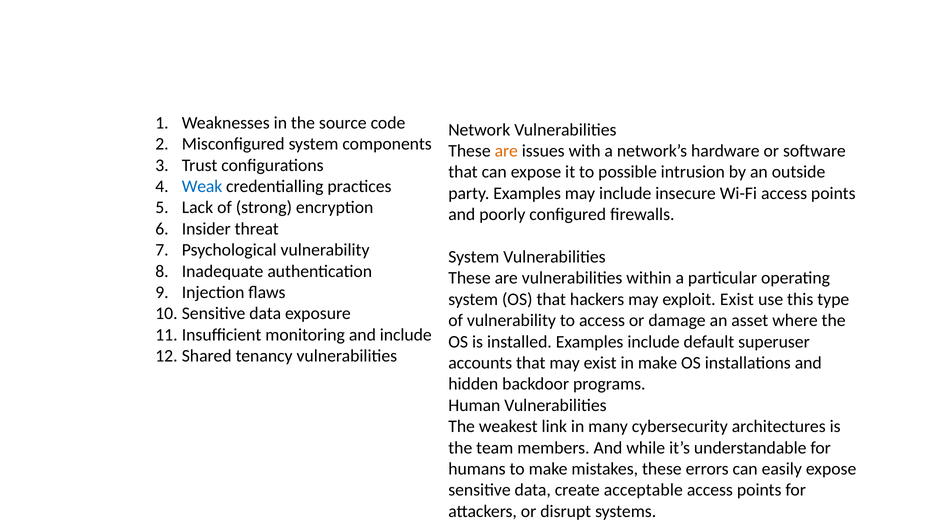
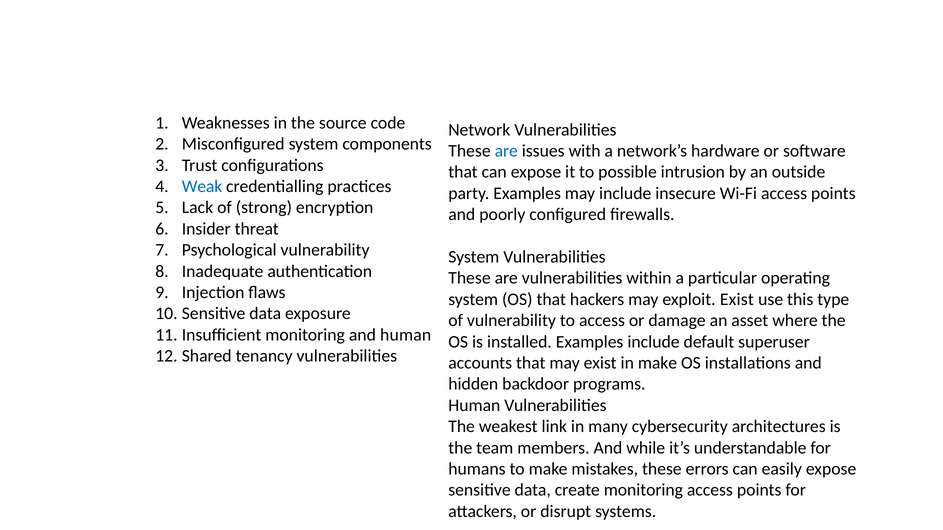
are at (506, 151) colour: orange -> blue
and include: include -> human
create acceptable: acceptable -> monitoring
